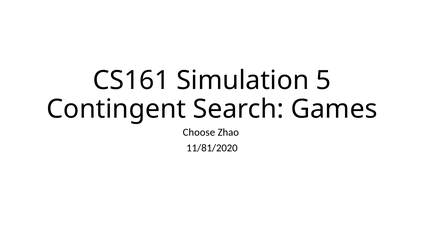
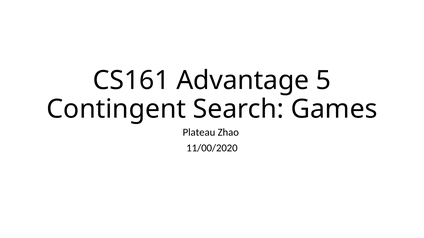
Simulation: Simulation -> Advantage
Choose: Choose -> Plateau
11/81/2020: 11/81/2020 -> 11/00/2020
